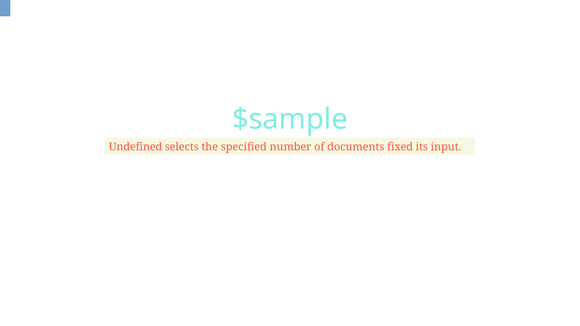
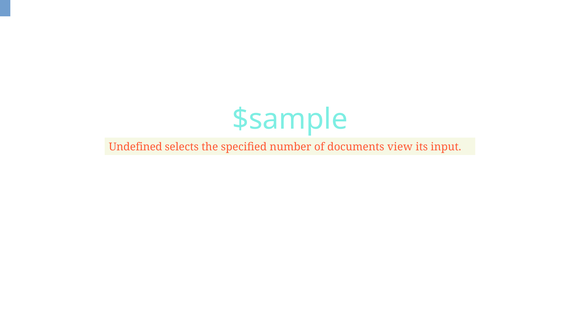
fixed: fixed -> view
